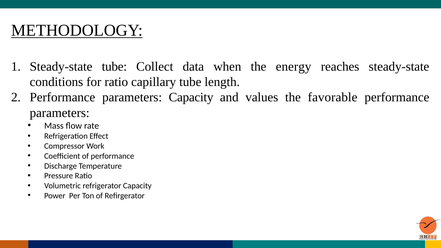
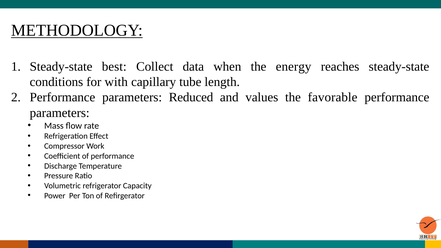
Steady-state tube: tube -> best
for ratio: ratio -> with
parameters Capacity: Capacity -> Reduced
